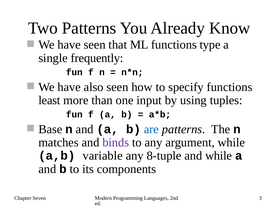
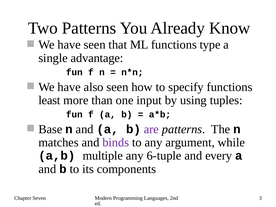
frequently: frequently -> advantage
are colour: blue -> purple
variable: variable -> multiple
8-tuple: 8-tuple -> 6-tuple
and while: while -> every
